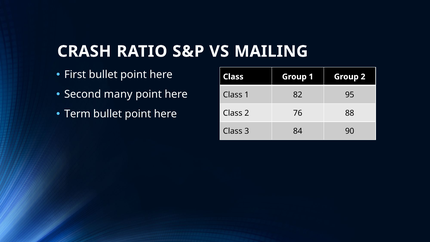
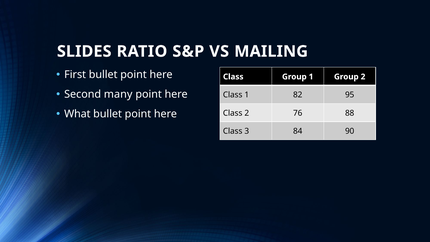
CRASH: CRASH -> SLIDES
Term: Term -> What
